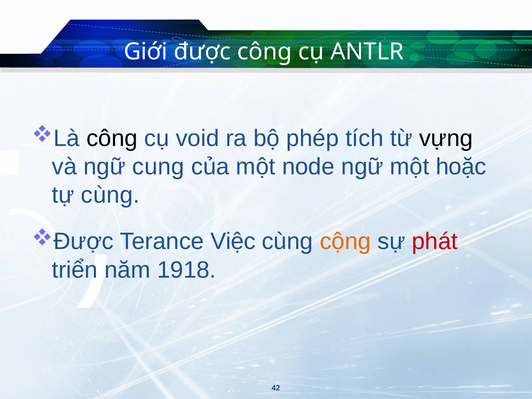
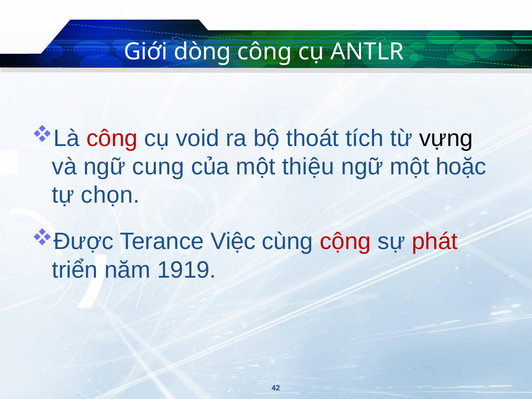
được: được -> dòng
công at (112, 138) colour: black -> red
phép: phép -> thoát
node: node -> thiệu
tự cùng: cùng -> chọn
cộng colour: orange -> red
1918: 1918 -> 1919
